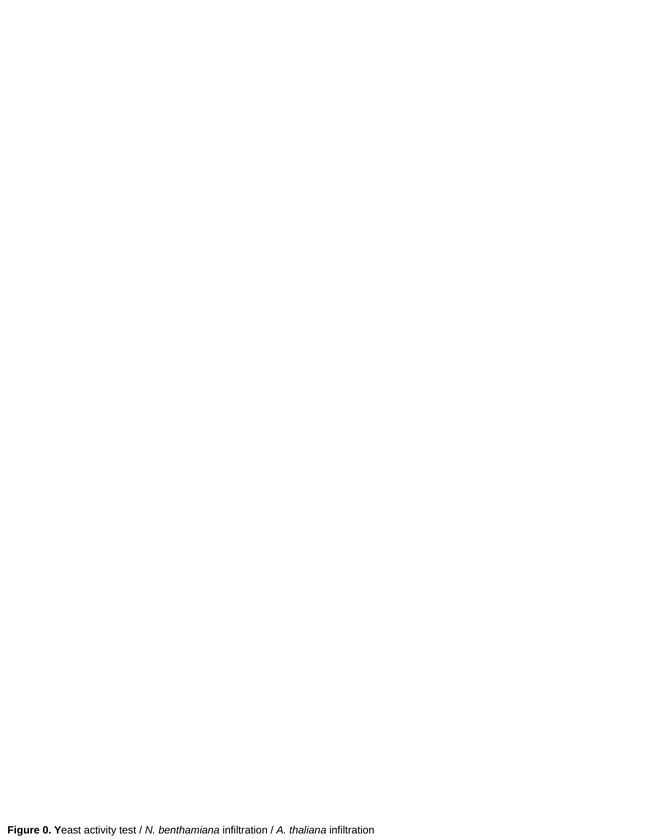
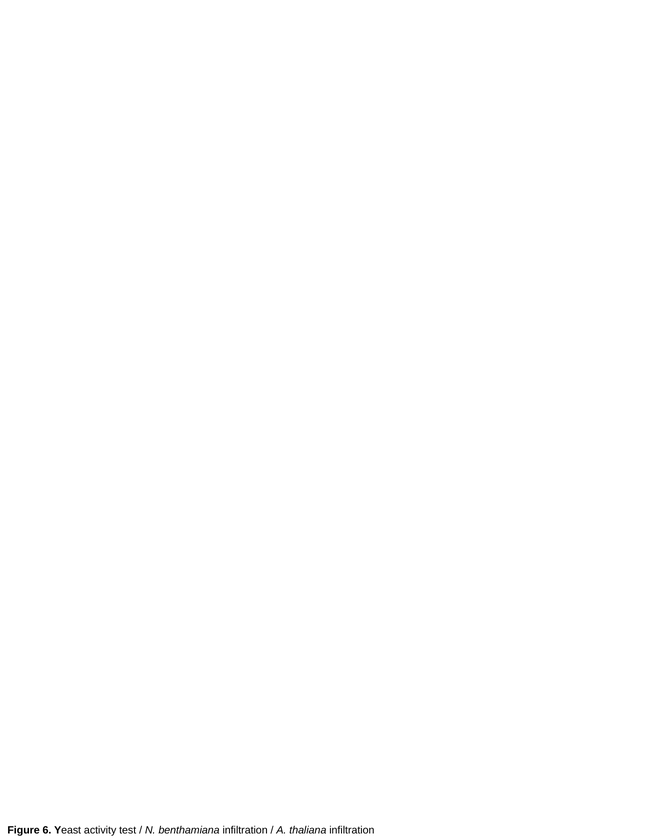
0: 0 -> 6
